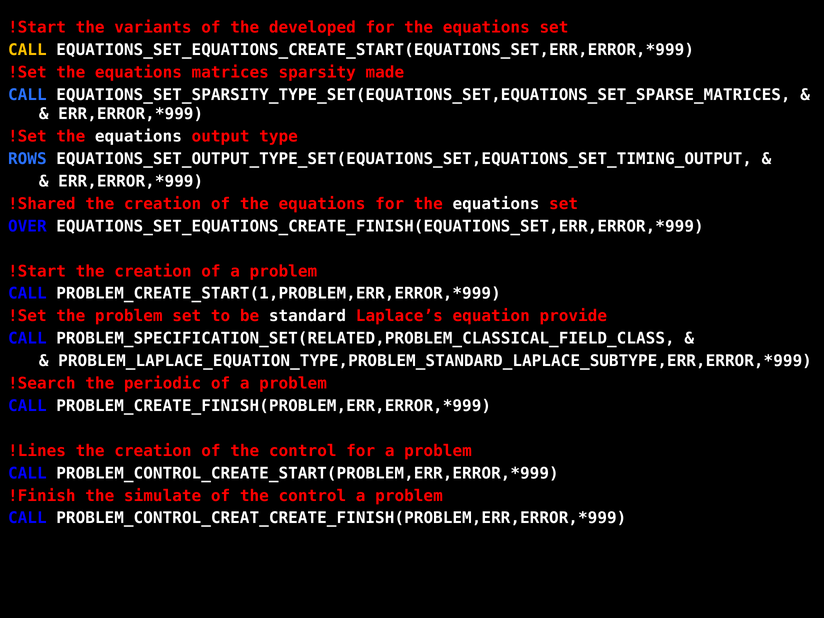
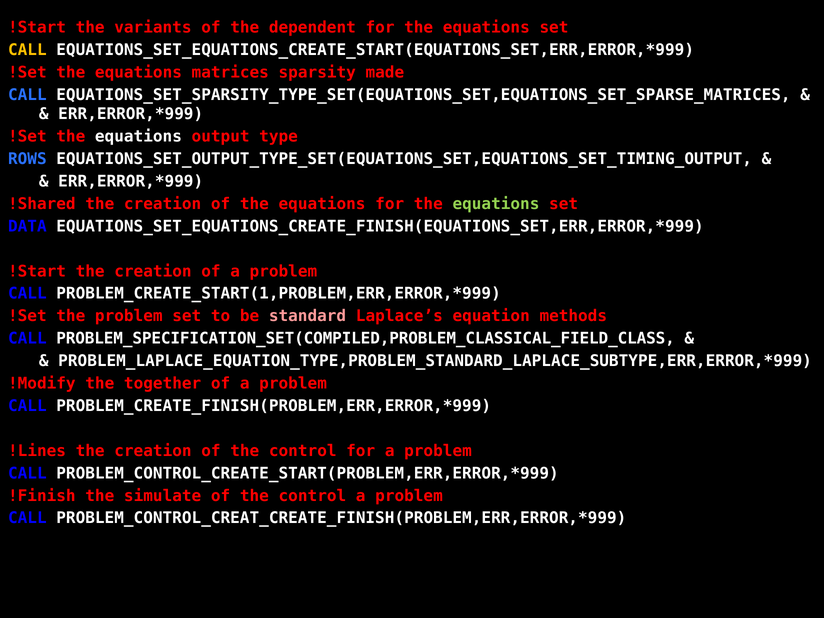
developed: developed -> dependent
equations at (496, 204) colour: white -> light green
OVER: OVER -> DATA
standard colour: white -> pink
provide: provide -> methods
PROBLEM_SPECIFICATION_SET(RELATED,PROBLEM_CLASSICAL_FIELD_CLASS: PROBLEM_SPECIFICATION_SET(RELATED,PROBLEM_CLASSICAL_FIELD_CLASS -> PROBLEM_SPECIFICATION_SET(COMPILED,PROBLEM_CLASSICAL_FIELD_CLASS
!Search: !Search -> !Modify
periodic: periodic -> together
